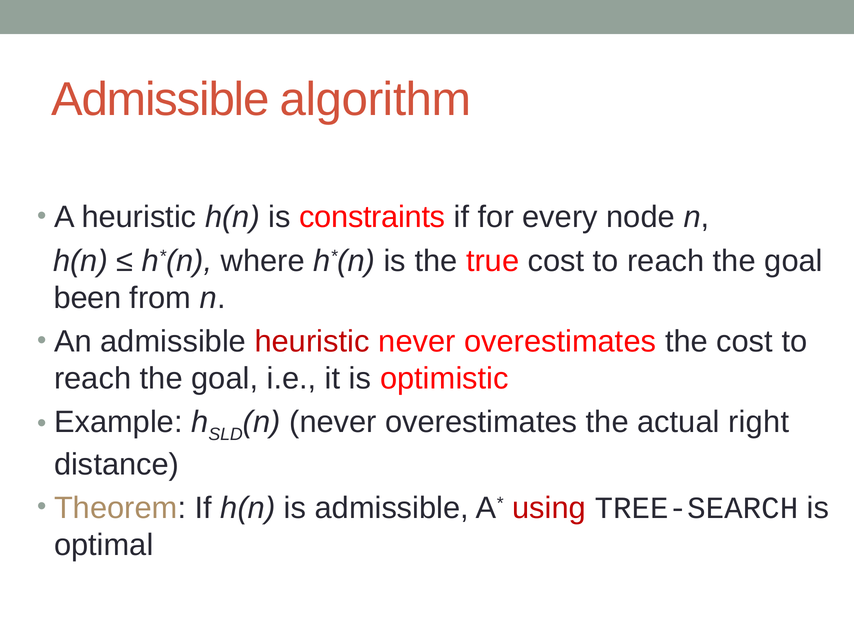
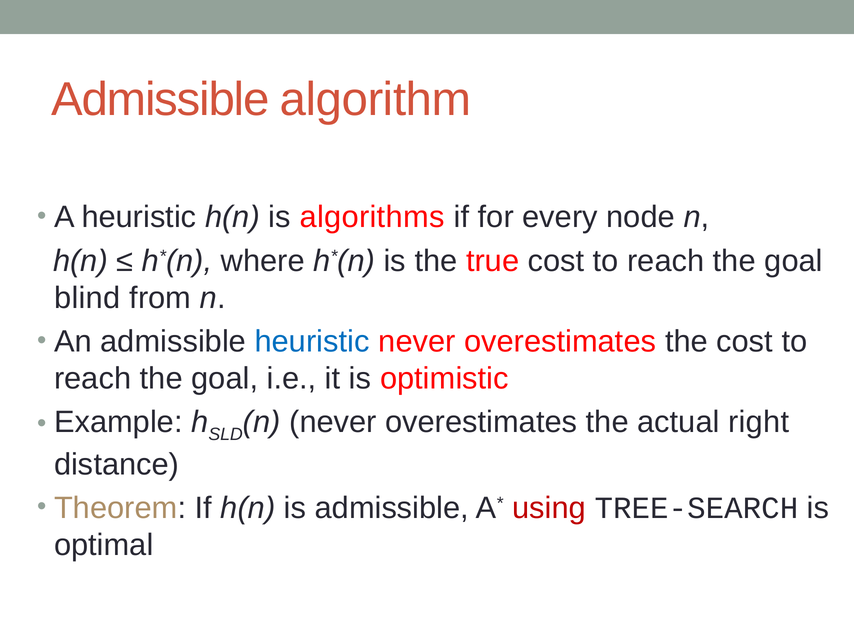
constraints: constraints -> algorithms
been: been -> blind
heuristic at (312, 341) colour: red -> blue
